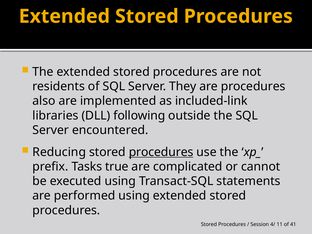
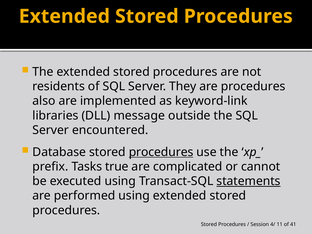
included-link: included-link -> keyword-link
following: following -> message
Reducing: Reducing -> Database
statements underline: none -> present
